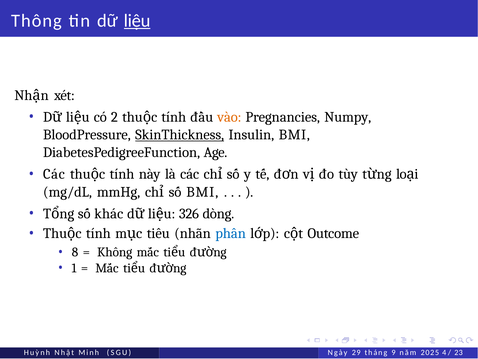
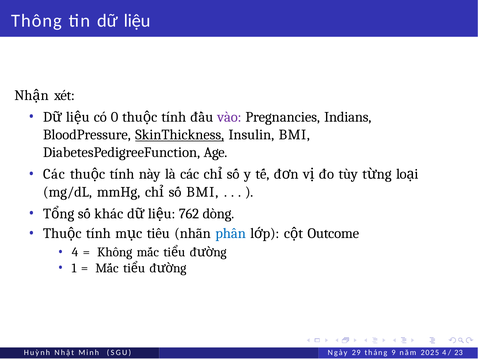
liệu underline: present -> none
2: 2 -> 0
vào colour: orange -> purple
Numpy: Numpy -> Indians
326: 326 -> 762
8 at (75, 252): 8 -> 4
